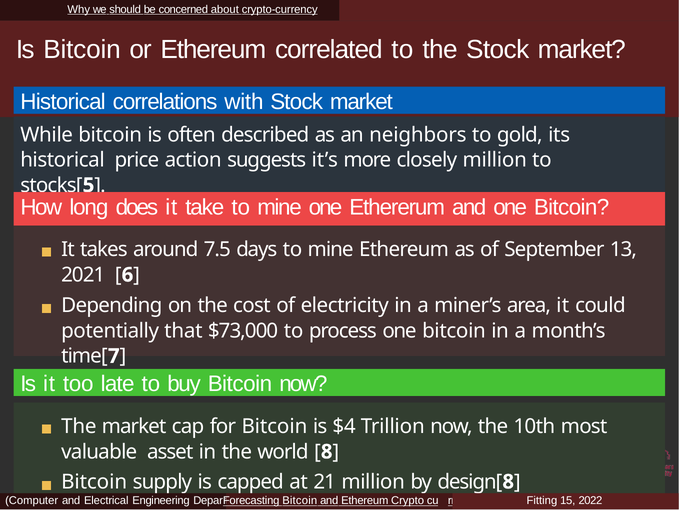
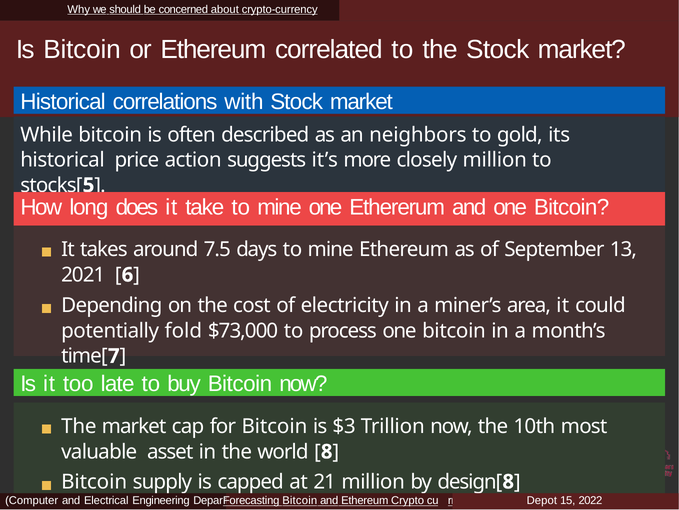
that: that -> fold
$4: $4 -> $3
Fitting: Fitting -> Depot
